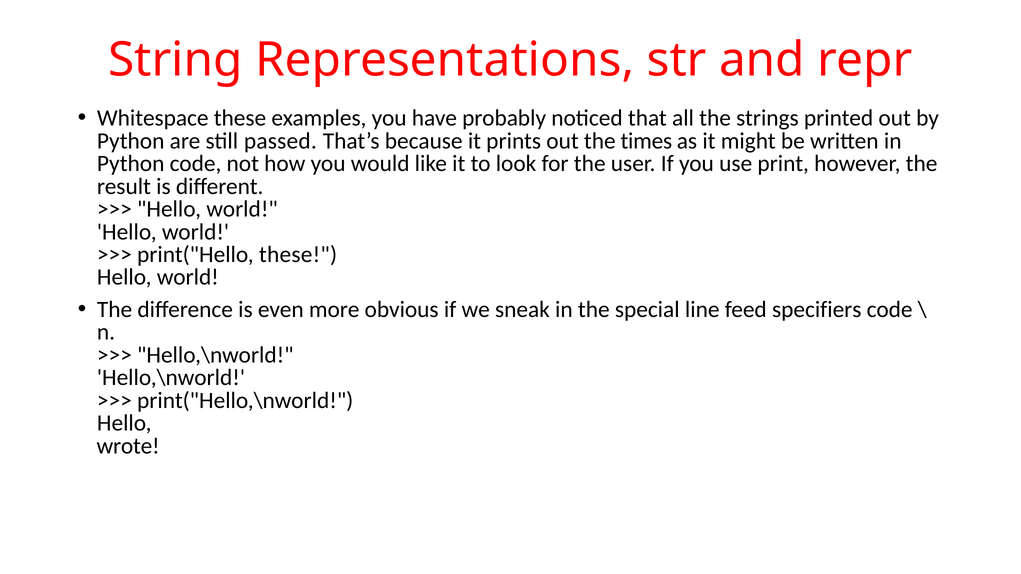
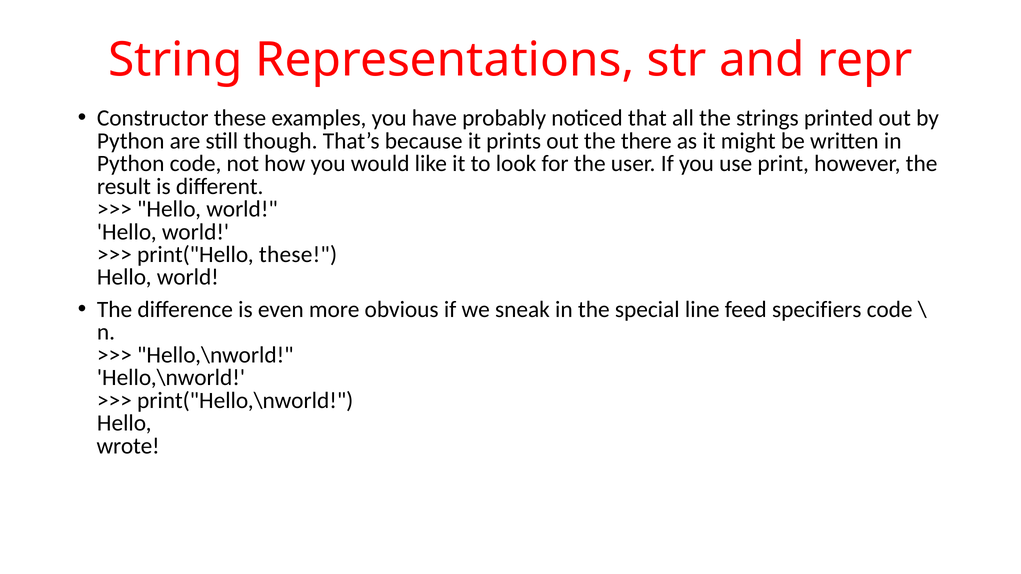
Whitespace: Whitespace -> Constructor
passed: passed -> though
times: times -> there
